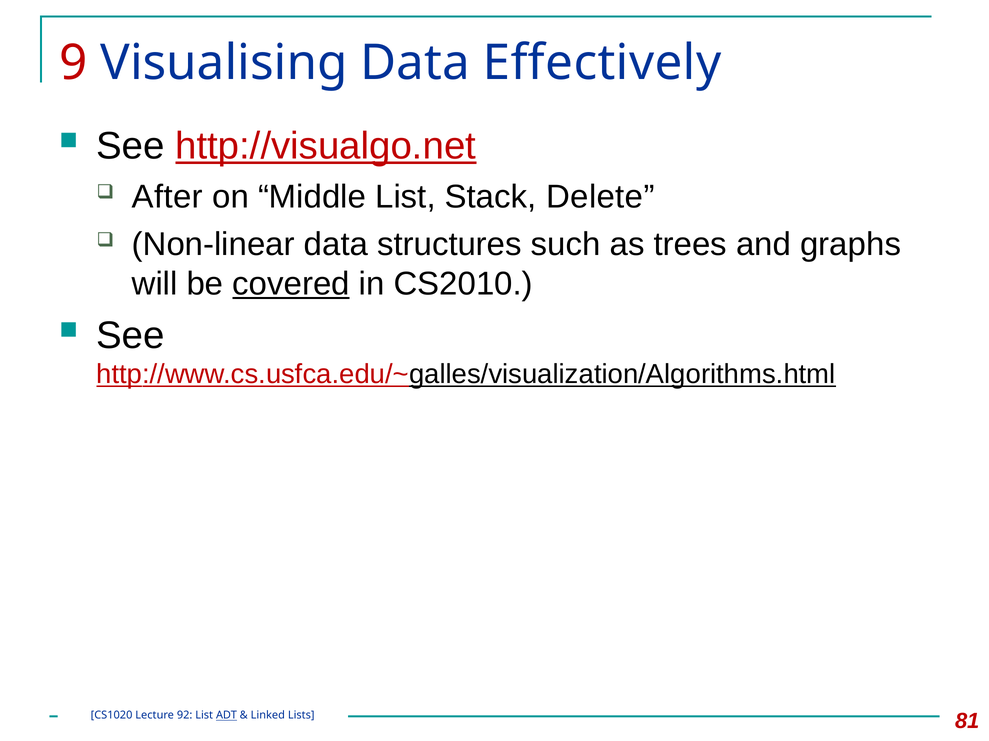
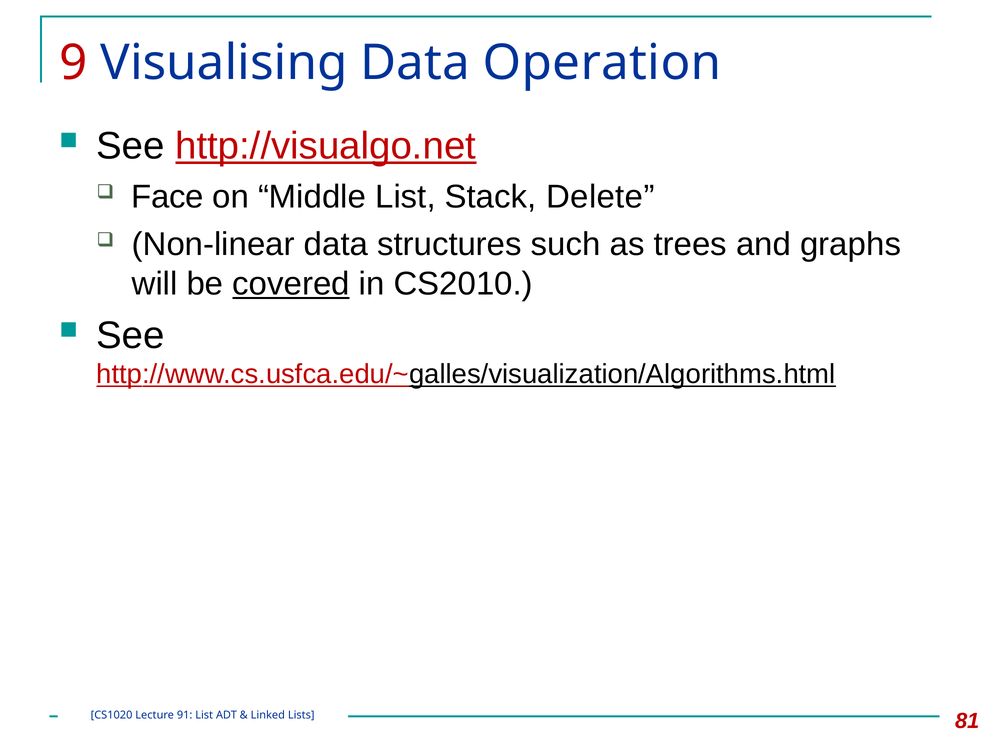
Effectively: Effectively -> Operation
After: After -> Face
92: 92 -> 91
ADT underline: present -> none
